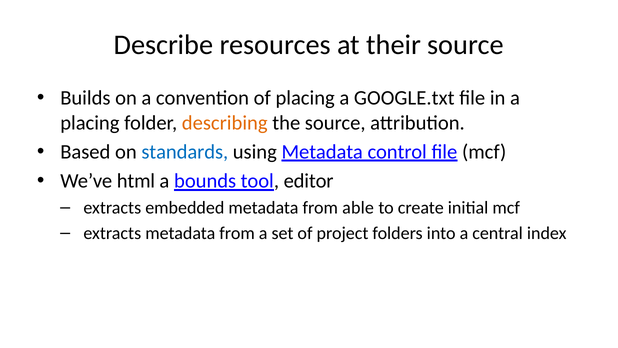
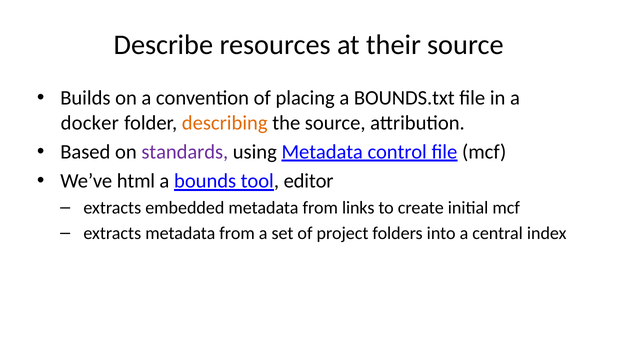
GOOGLE.txt: GOOGLE.txt -> BOUNDS.txt
placing at (90, 123): placing -> docker
standards colour: blue -> purple
able: able -> links
